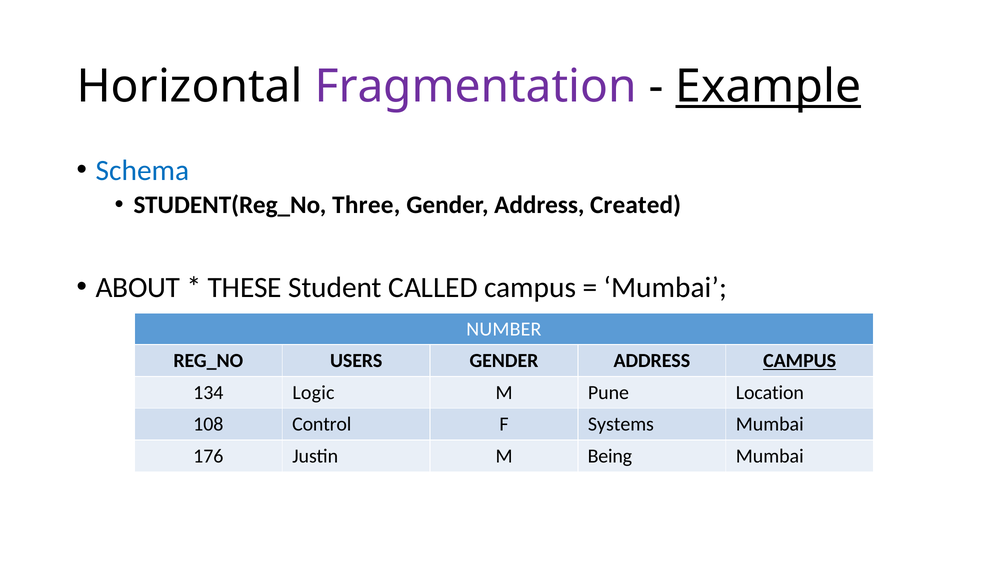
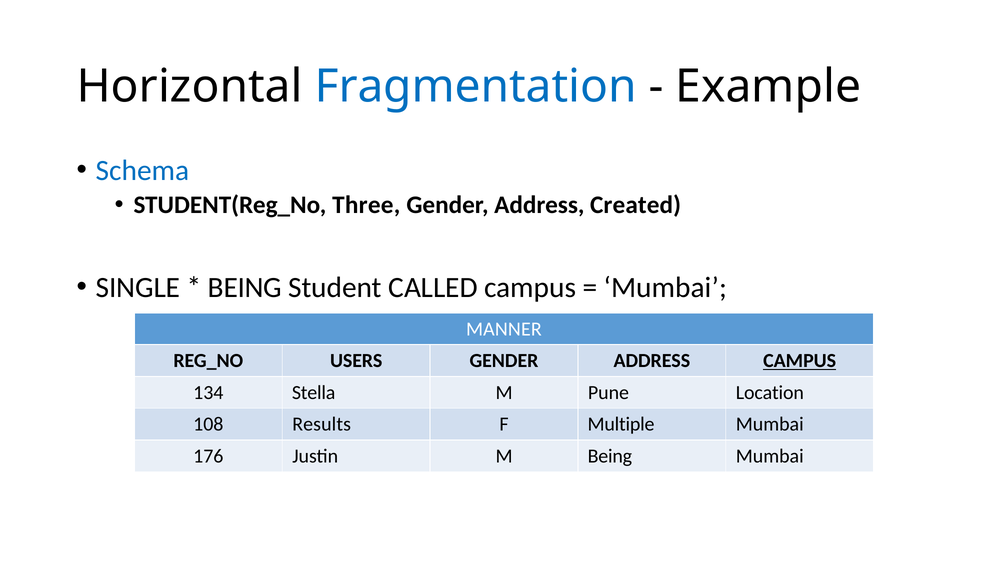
Fragmentation colour: purple -> blue
Example underline: present -> none
ABOUT: ABOUT -> SINGLE
THESE at (245, 287): THESE -> BEING
NUMBER: NUMBER -> MANNER
Logic: Logic -> Stella
Control: Control -> Results
Systems: Systems -> Multiple
